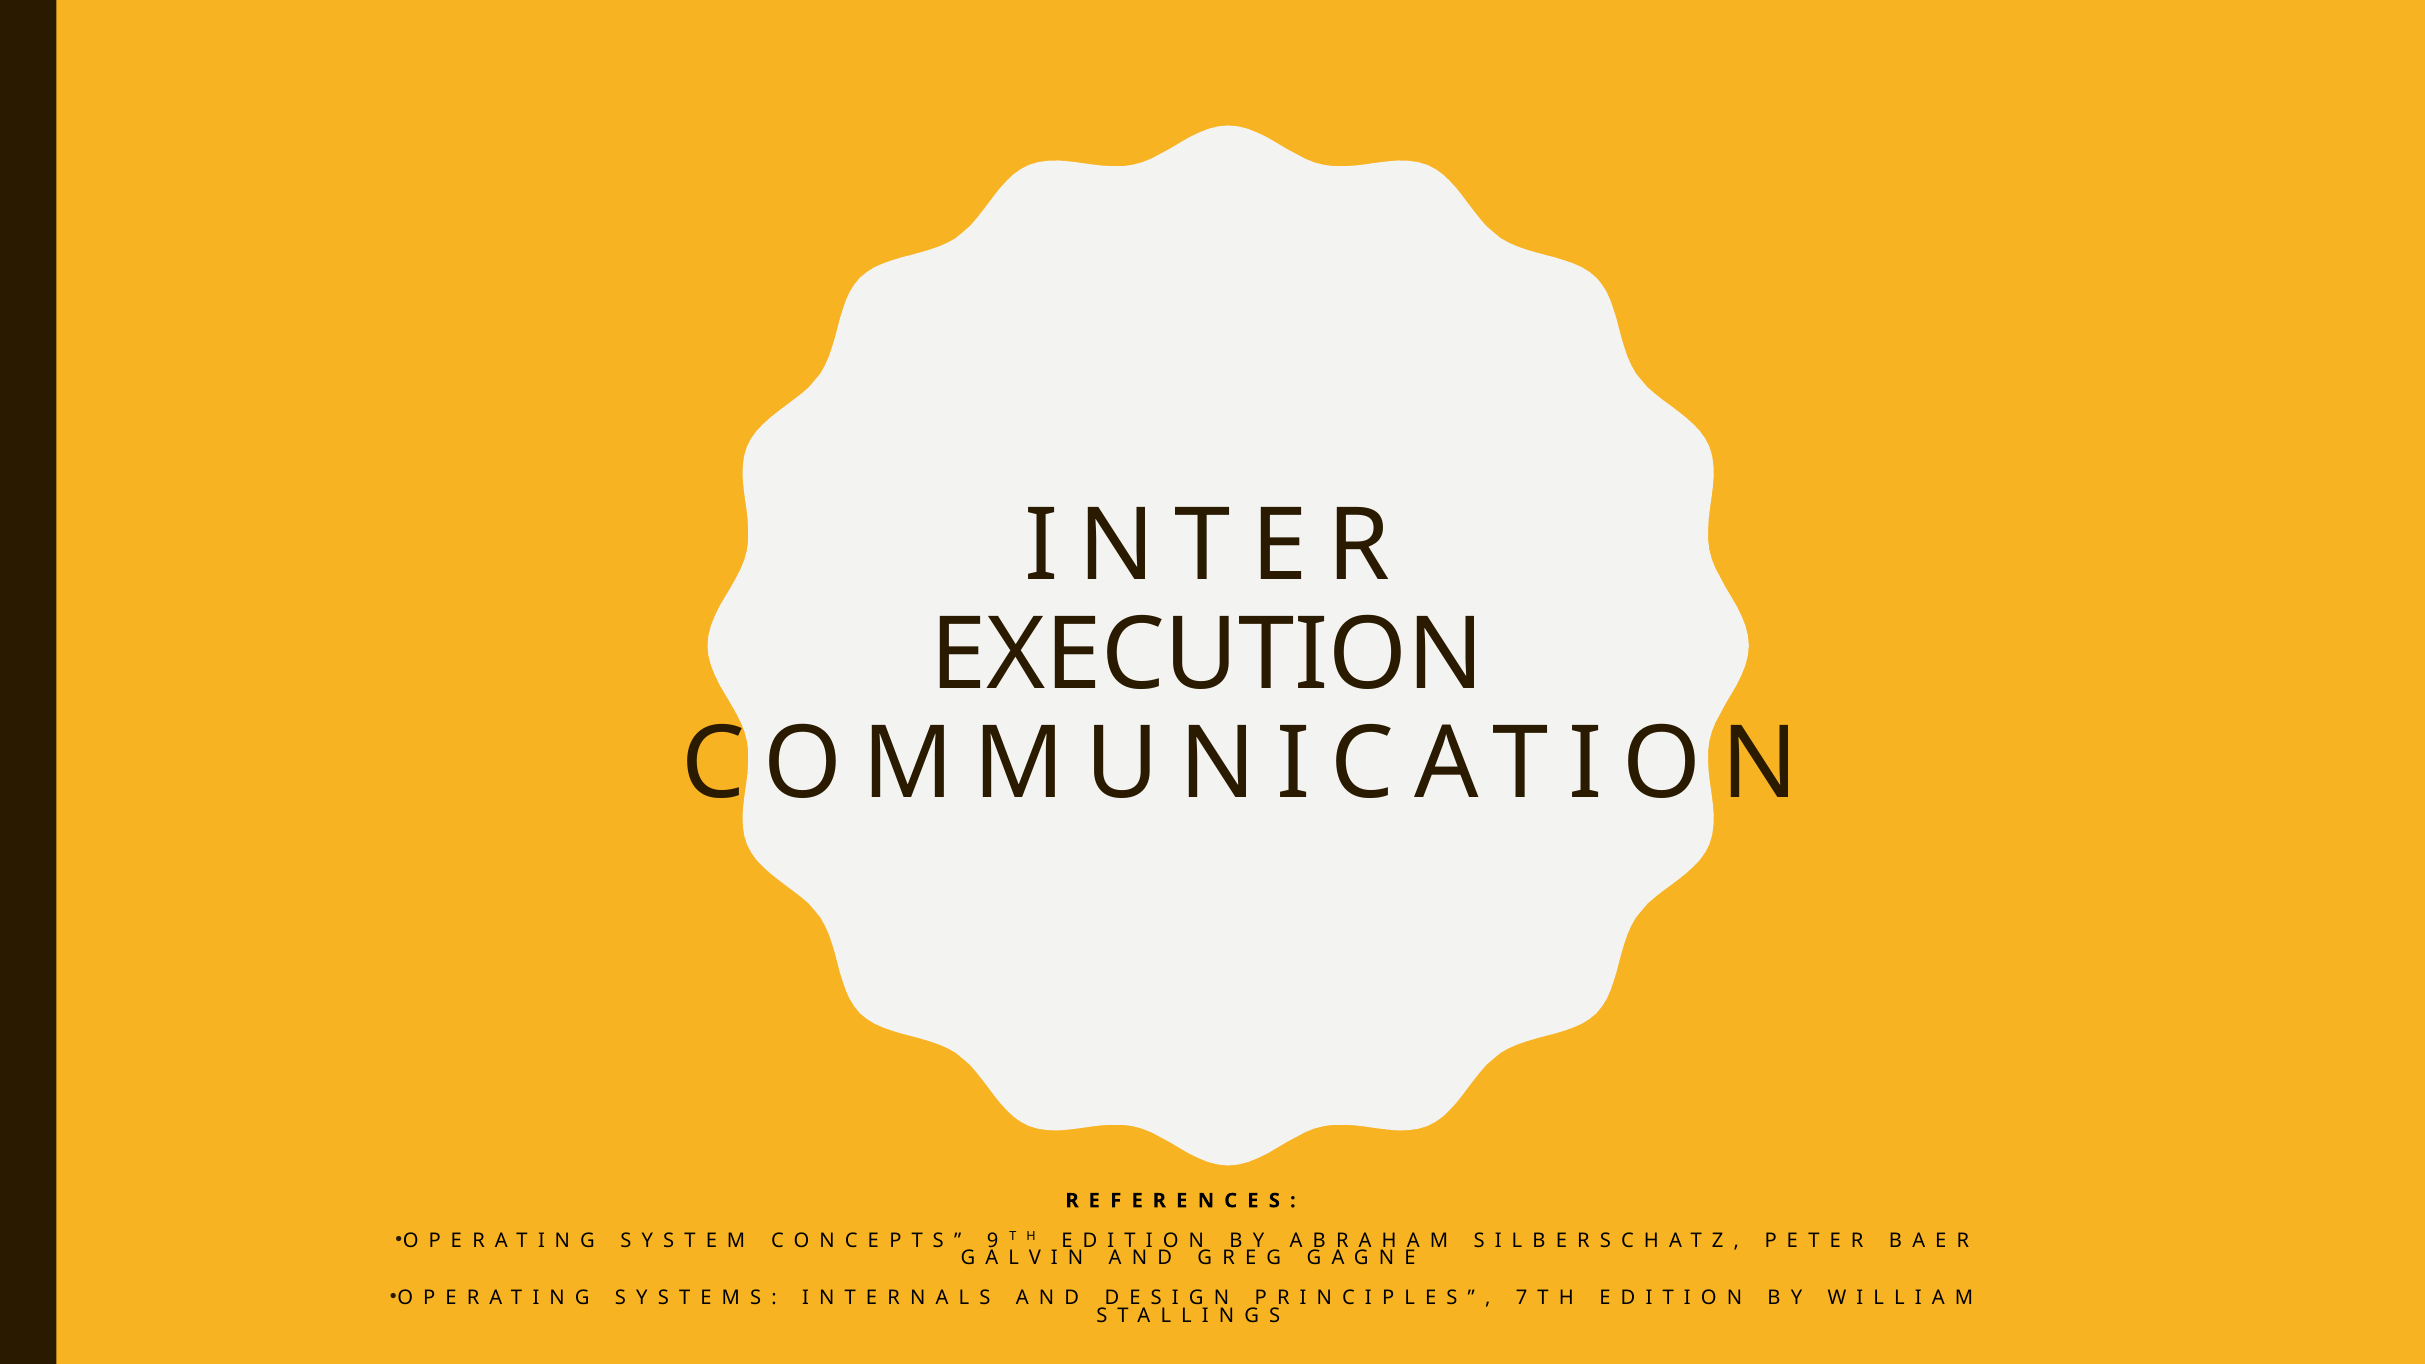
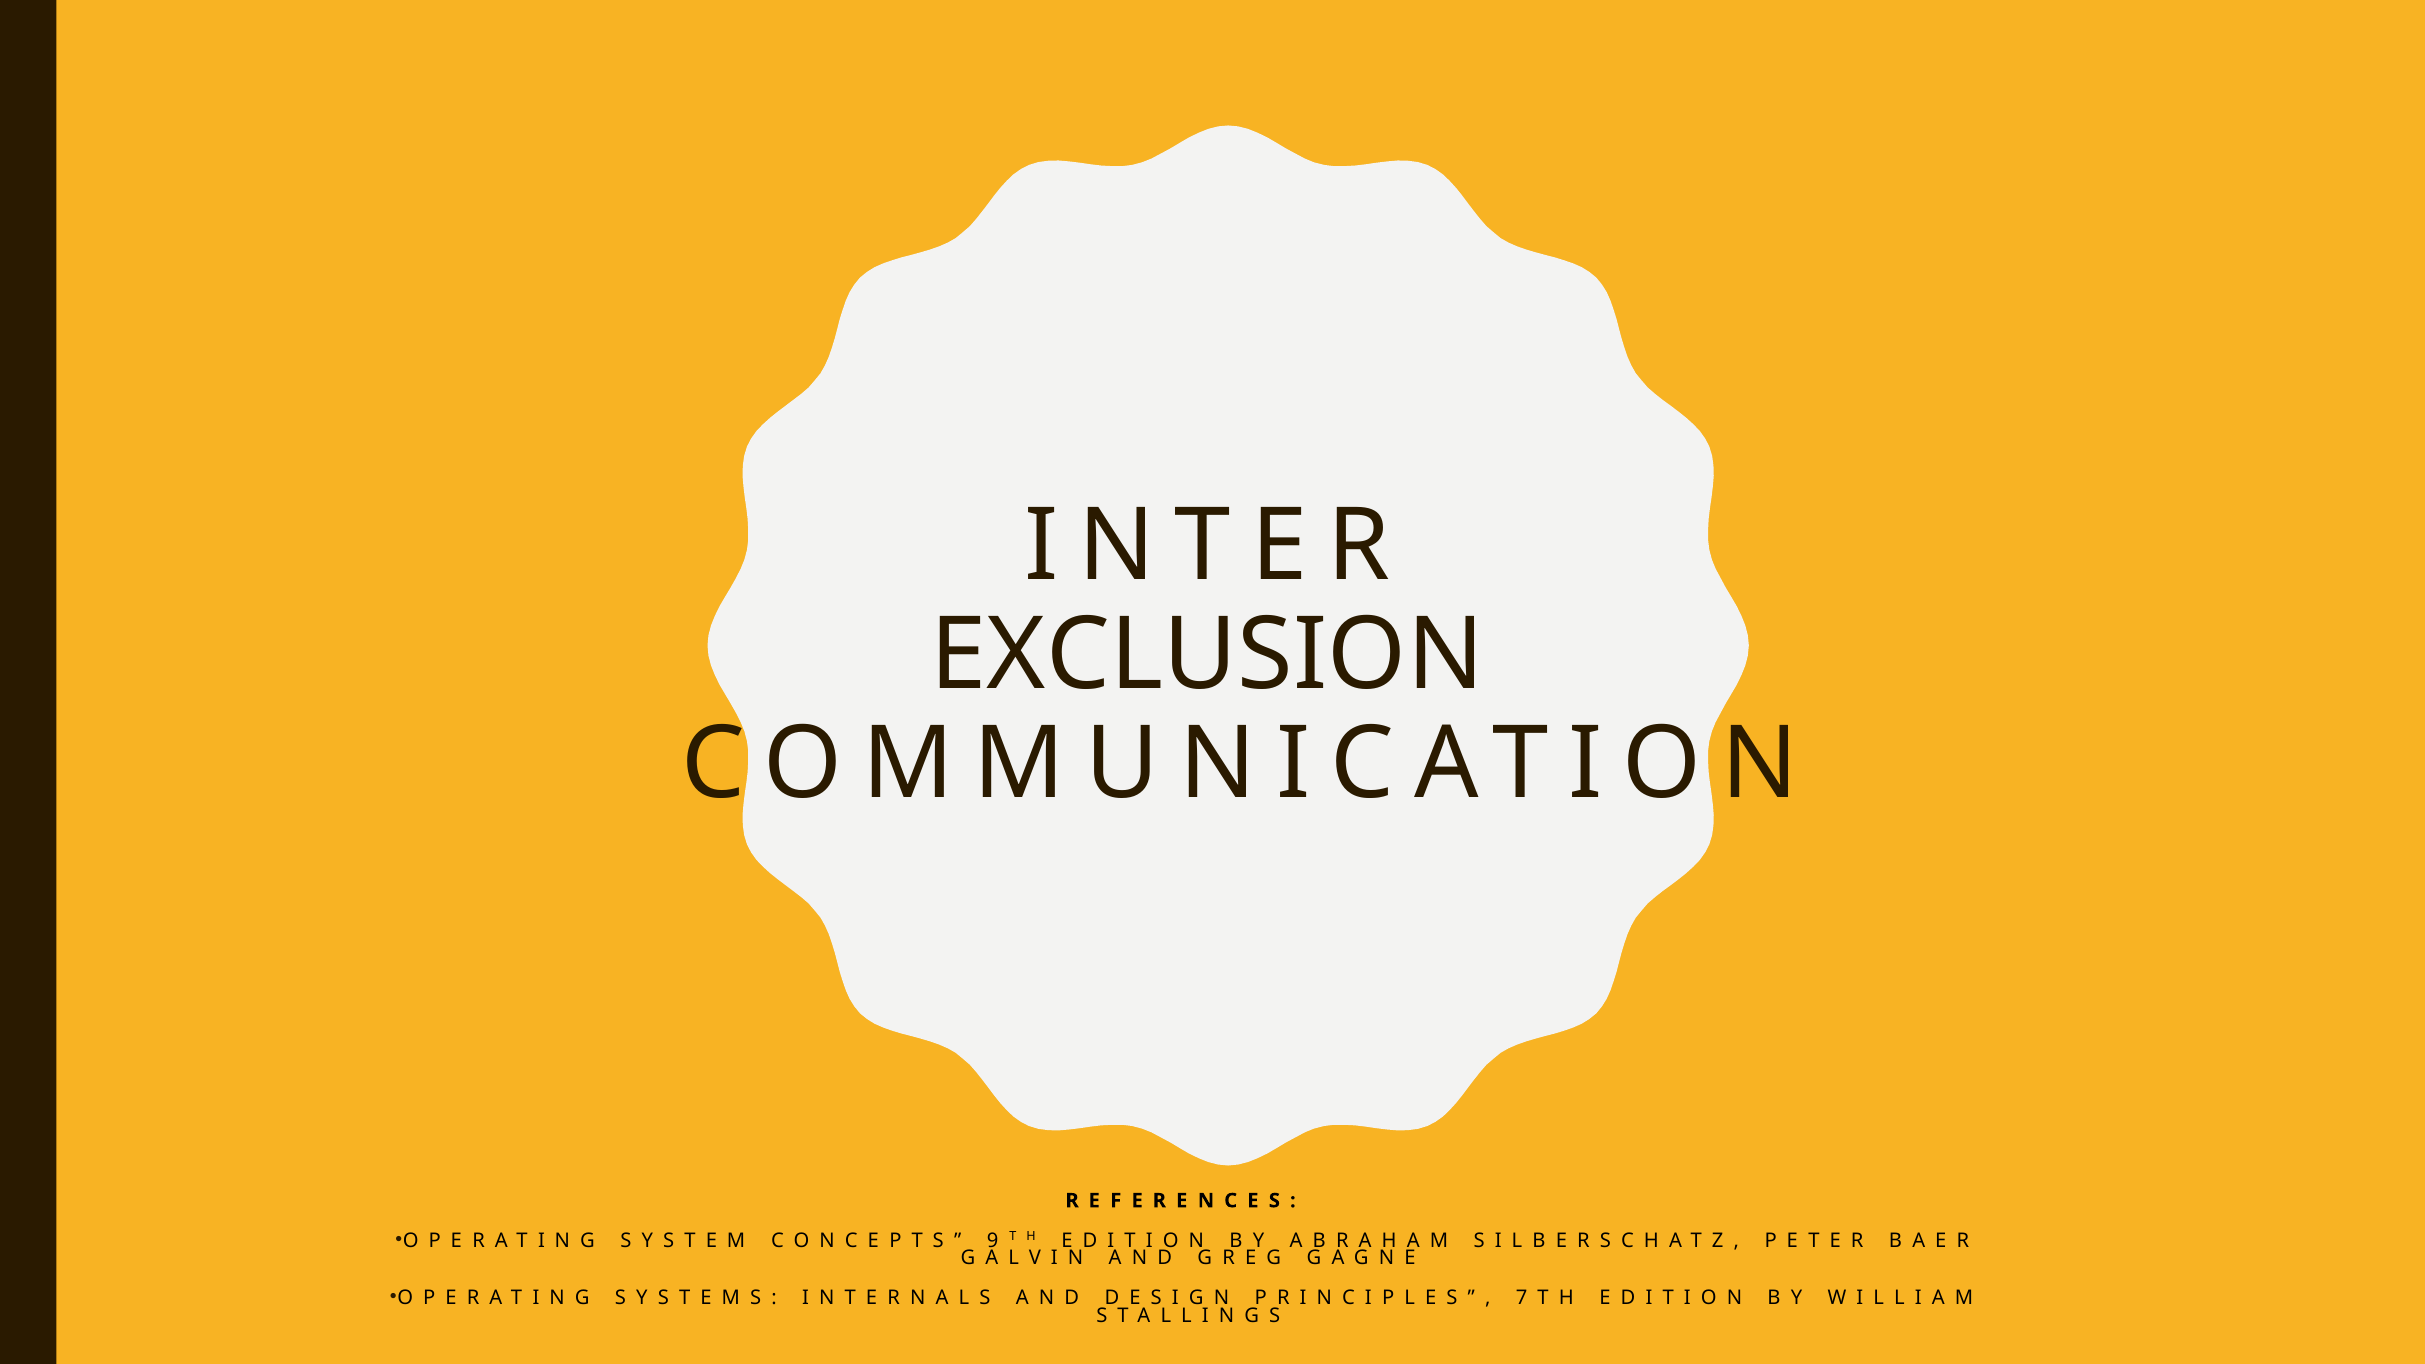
EXECUTION: EXECUTION -> EXCLUSION
